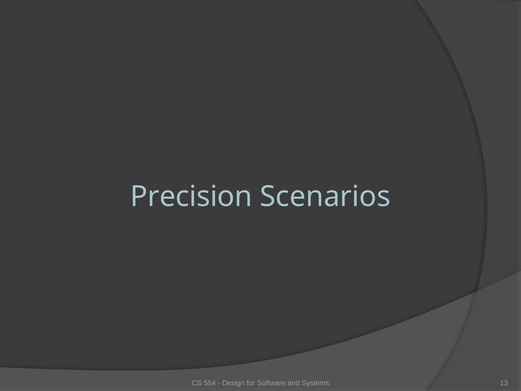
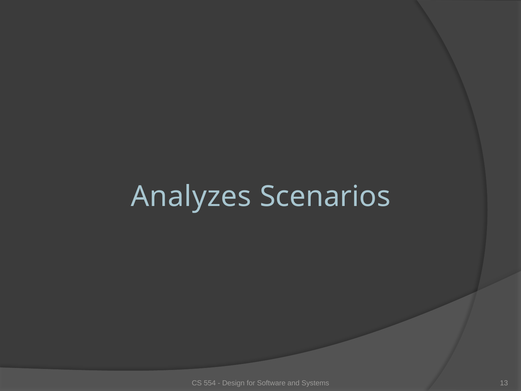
Precision: Precision -> Analyzes
